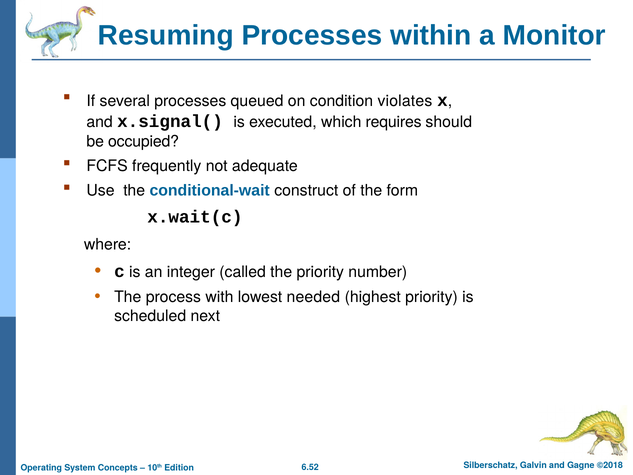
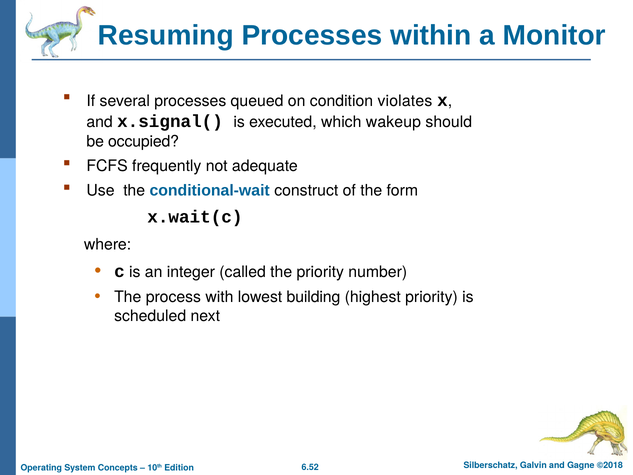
requires: requires -> wakeup
needed: needed -> building
